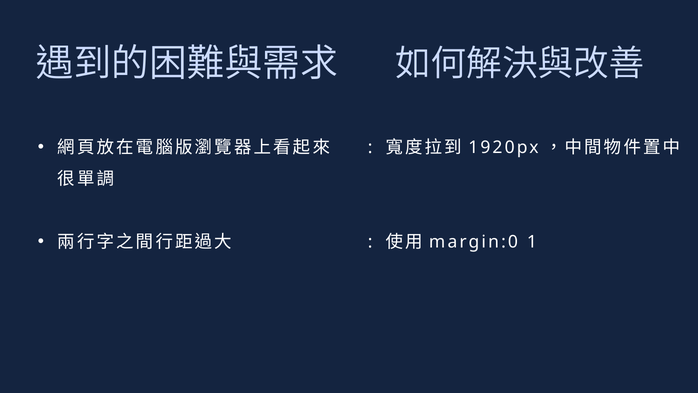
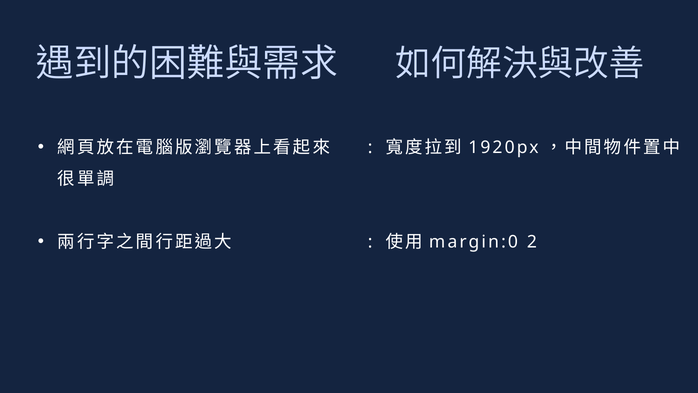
1: 1 -> 2
